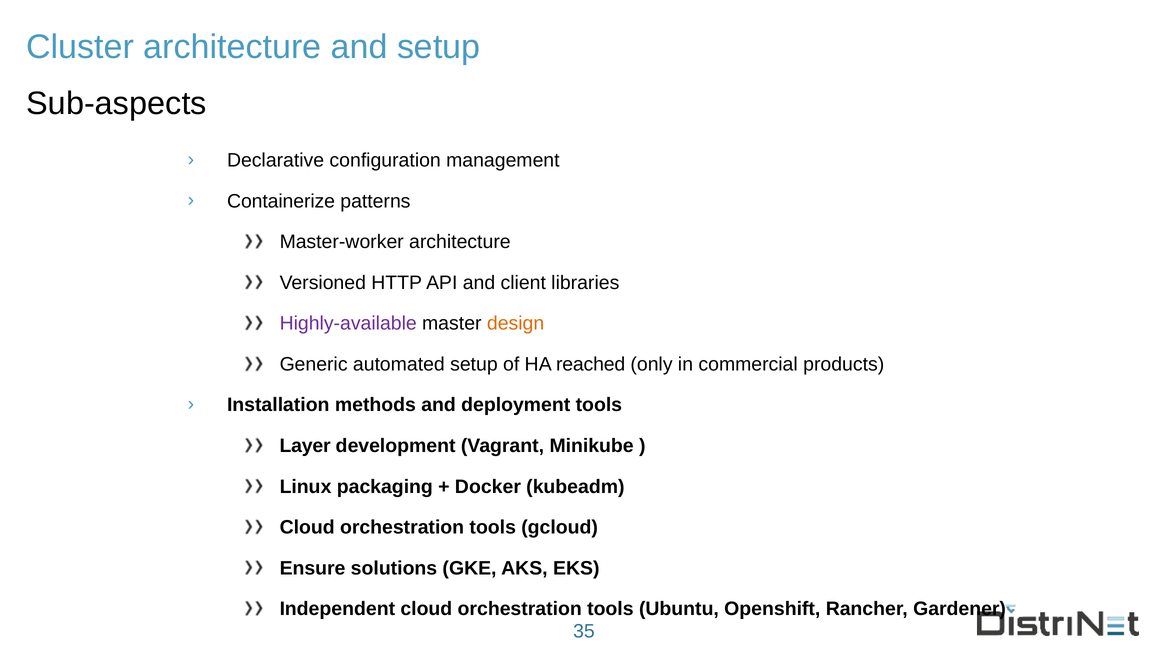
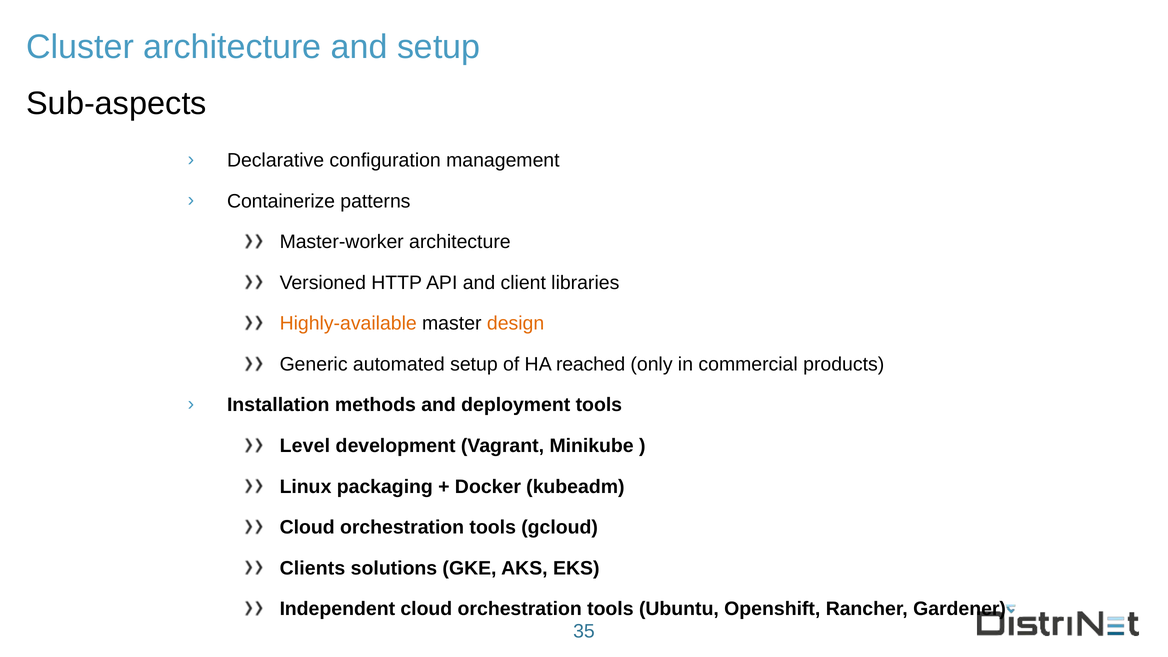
Highly-available colour: purple -> orange
Layer: Layer -> Level
Ensure: Ensure -> Clients
